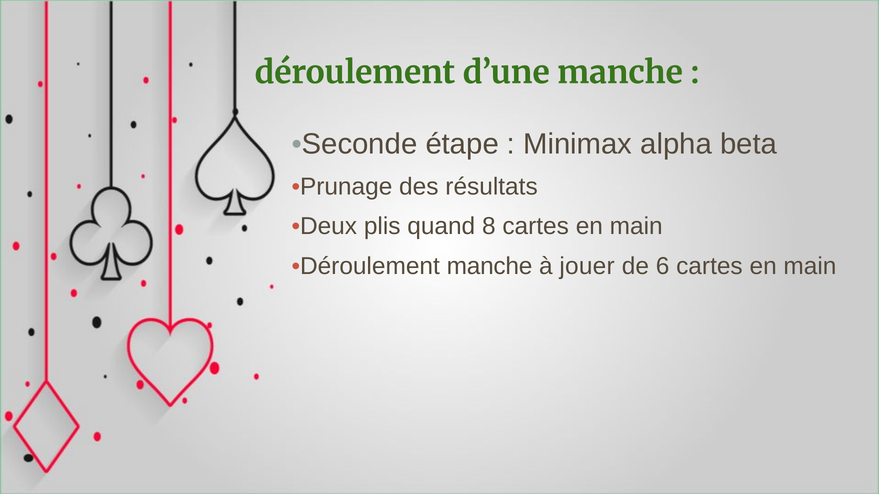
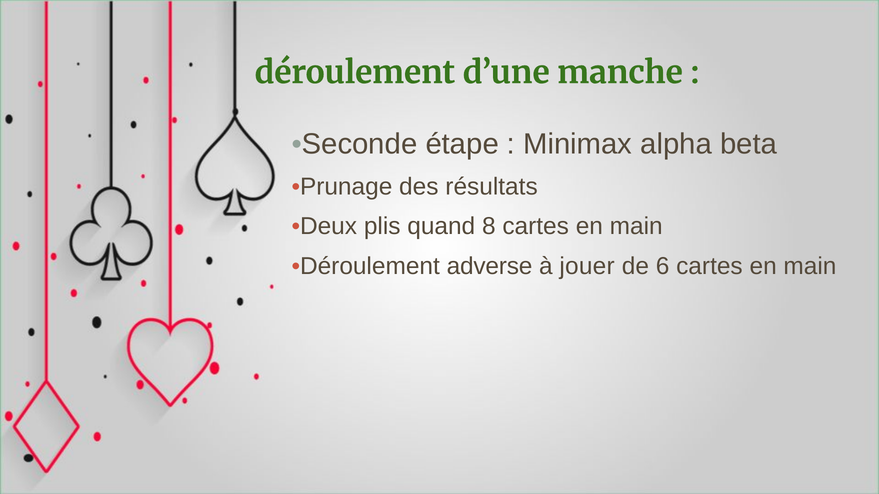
Déroulement manche: manche -> adverse
